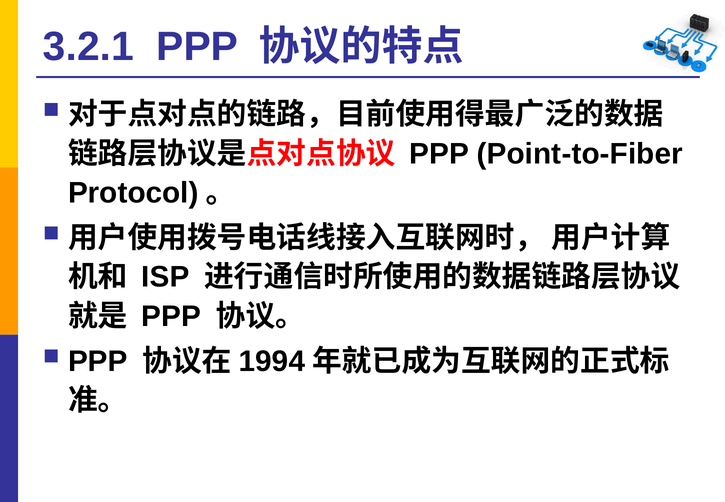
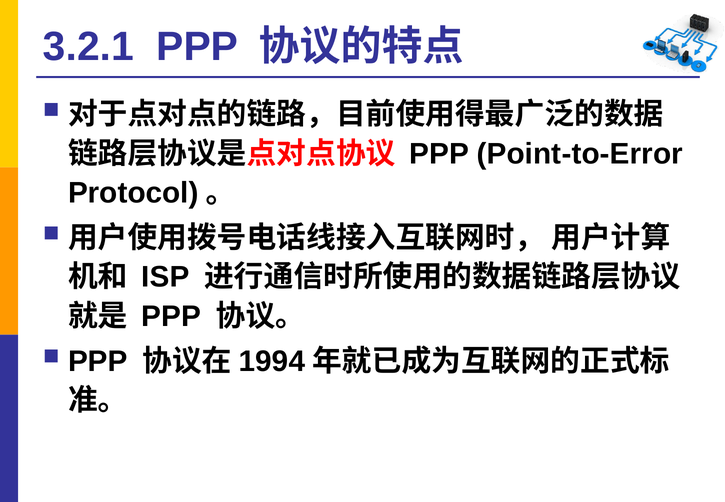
Point-to-Fiber: Point-to-Fiber -> Point-to-Error
